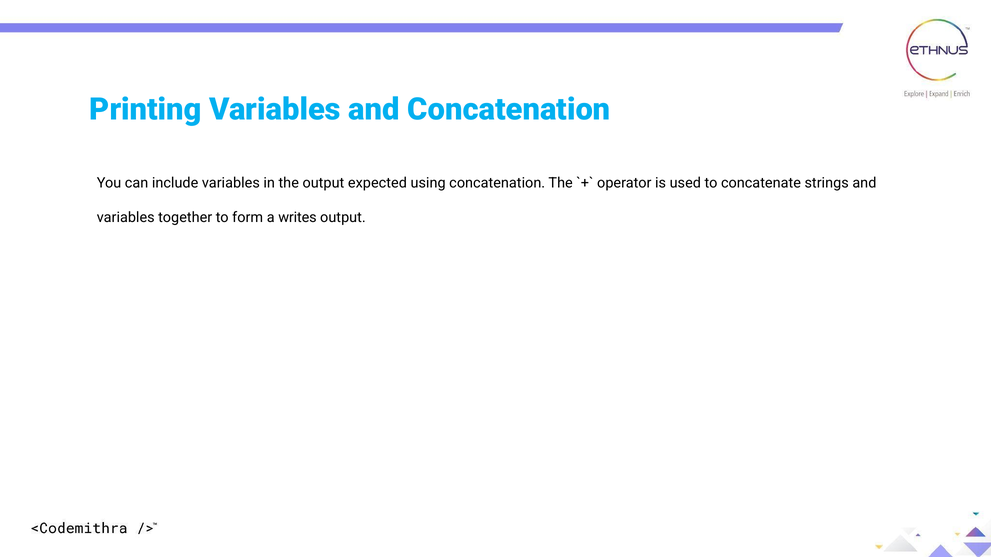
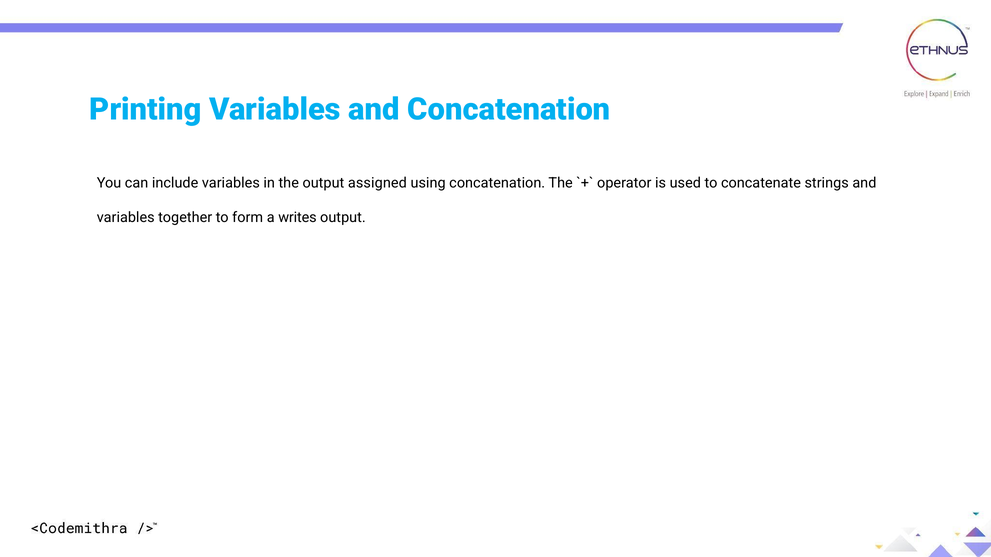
expected: expected -> assigned
